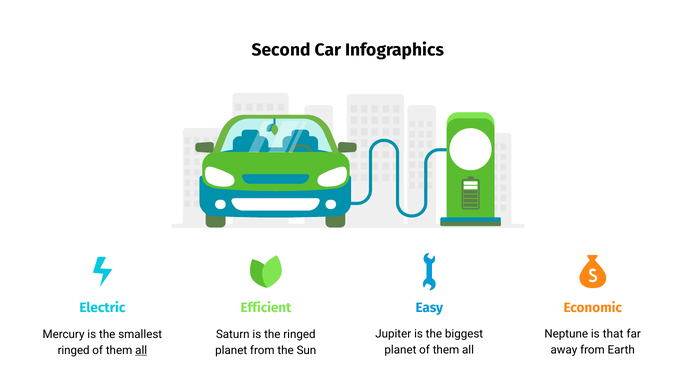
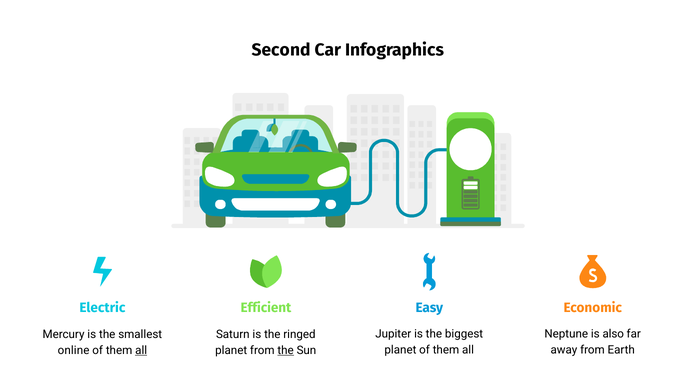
that: that -> also
ringed at (74, 350): ringed -> online
the at (286, 350) underline: none -> present
